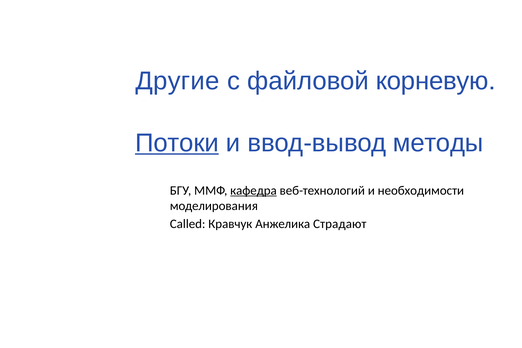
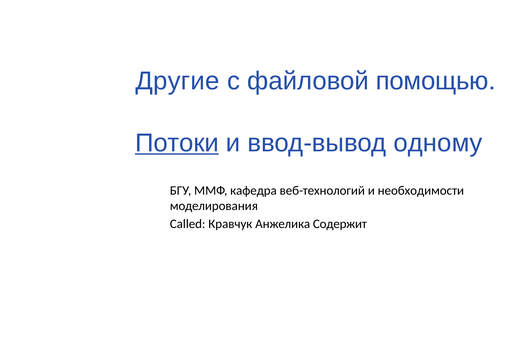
корневую: корневую -> помощью
методы: методы -> одному
кафедра underline: present -> none
Страдают: Страдают -> Содержит
